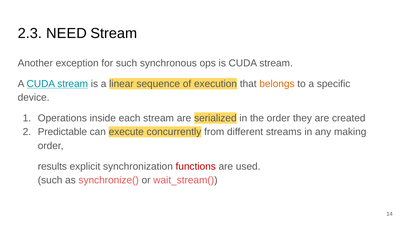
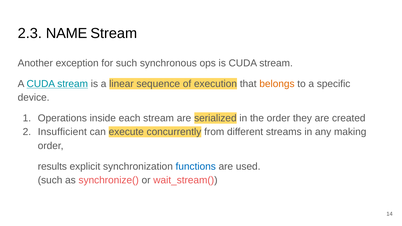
NEED: NEED -> NAME
Predictable: Predictable -> Insufficient
functions colour: red -> blue
